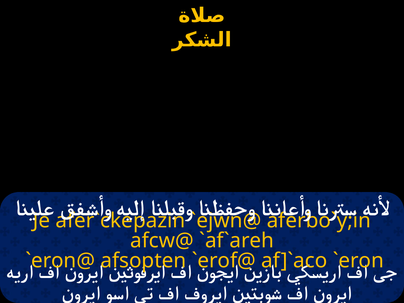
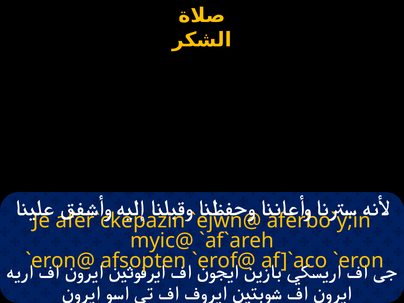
afcw@: afcw@ -> myic@
